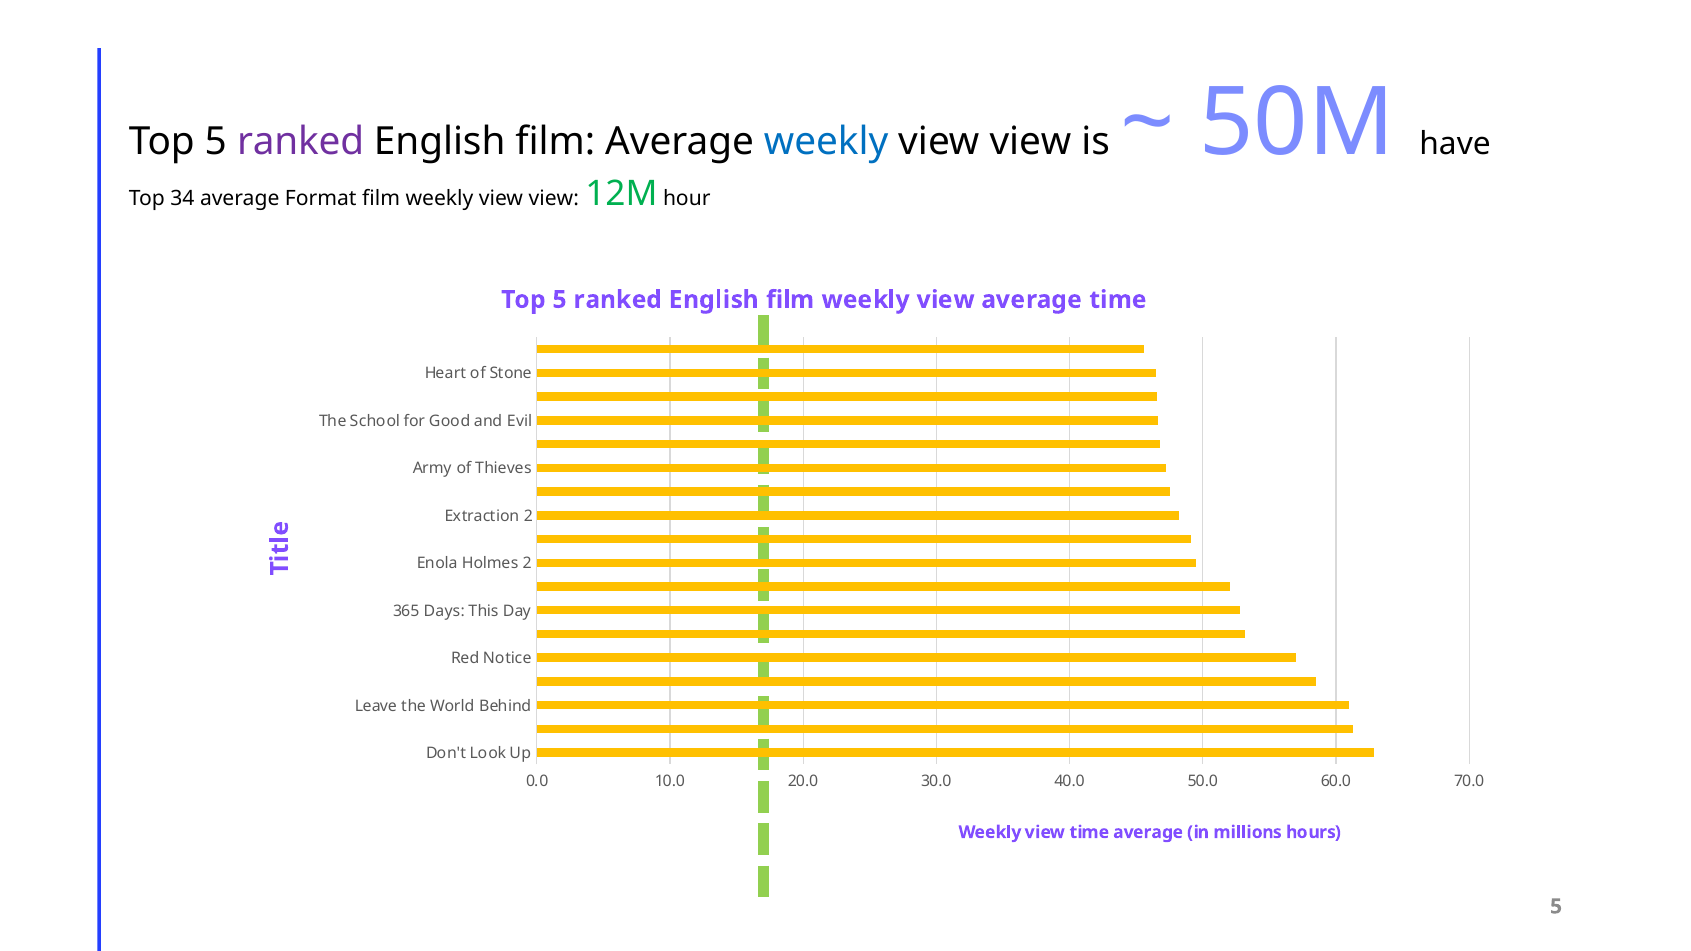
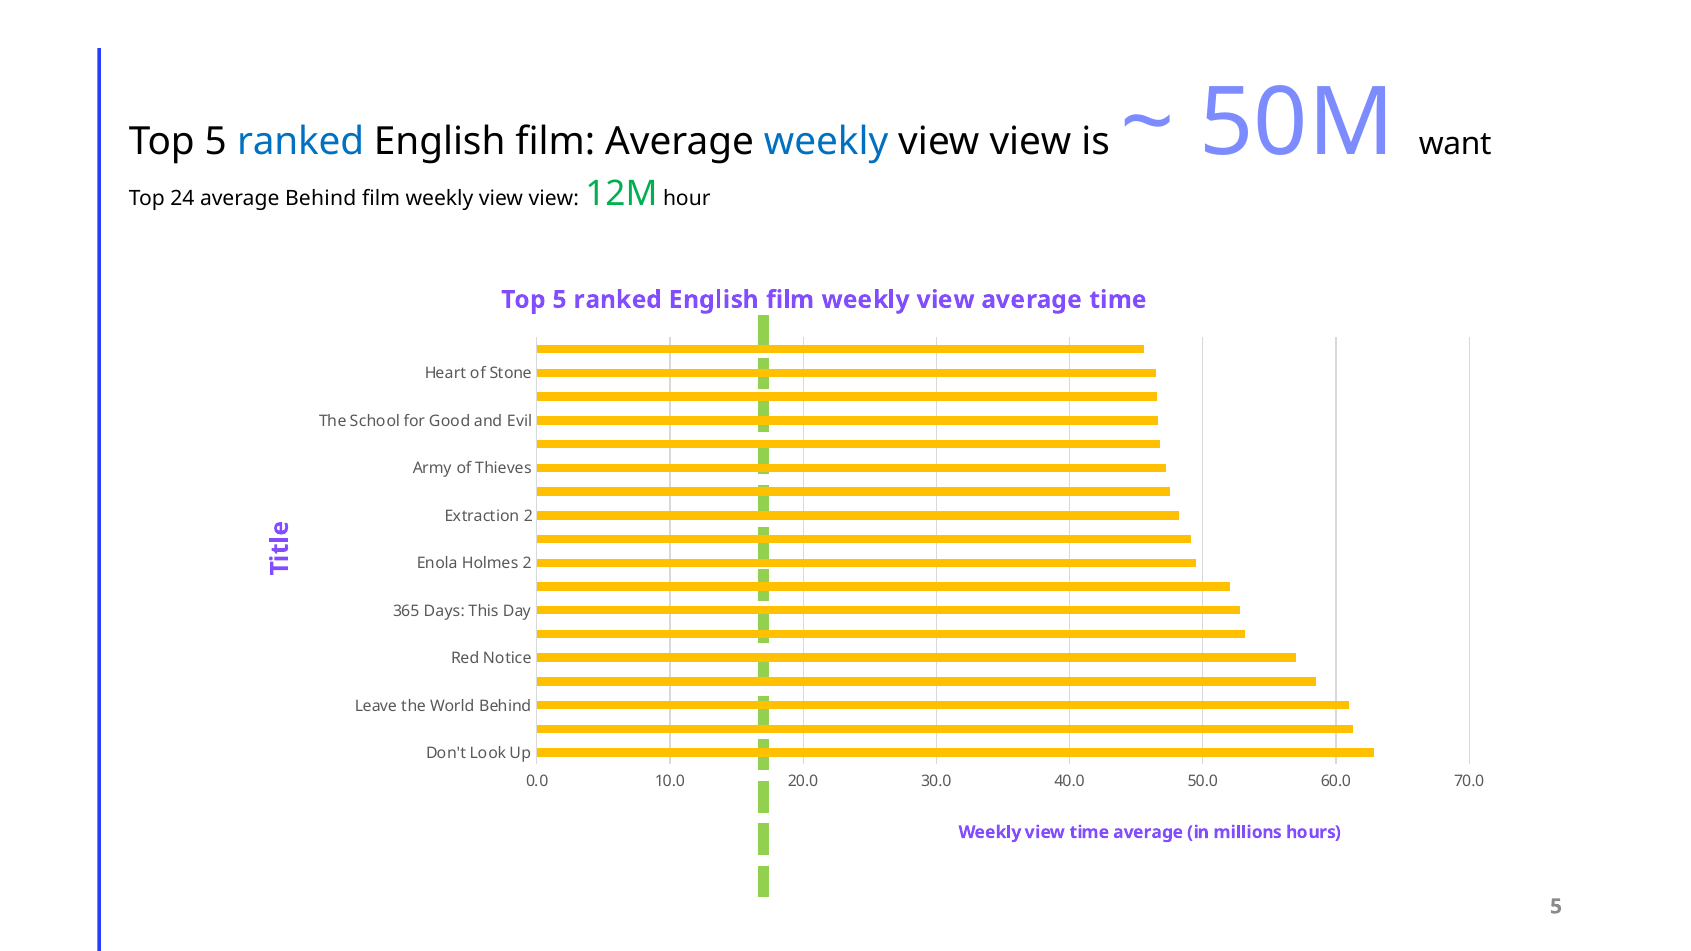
ranked at (301, 142) colour: purple -> blue
have: have -> want
34: 34 -> 24
average Format: Format -> Behind
